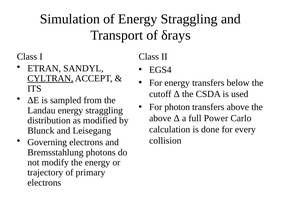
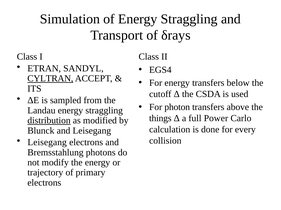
above at (160, 119): above -> things
distribution underline: none -> present
Governing at (47, 143): Governing -> Leisegang
